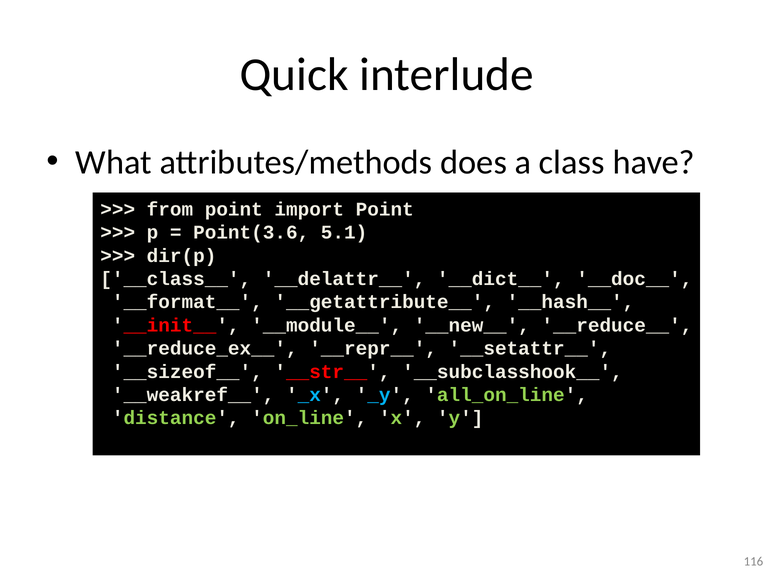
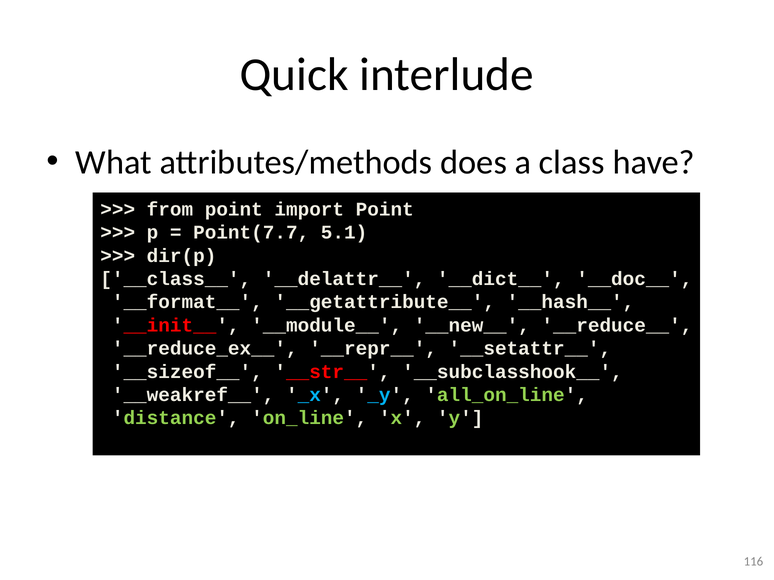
Point(3.6: Point(3.6 -> Point(7.7
